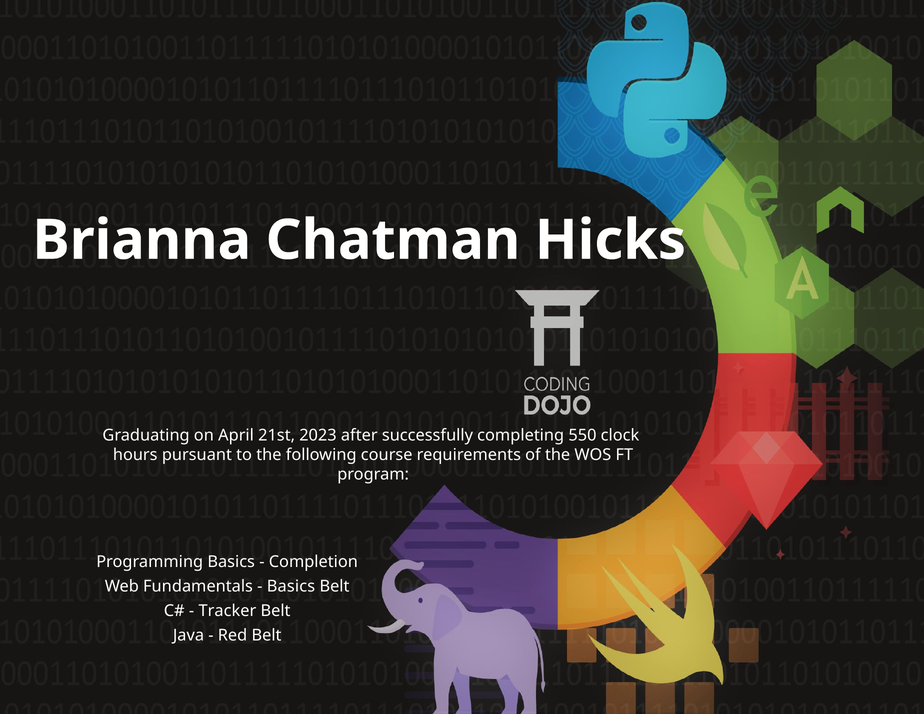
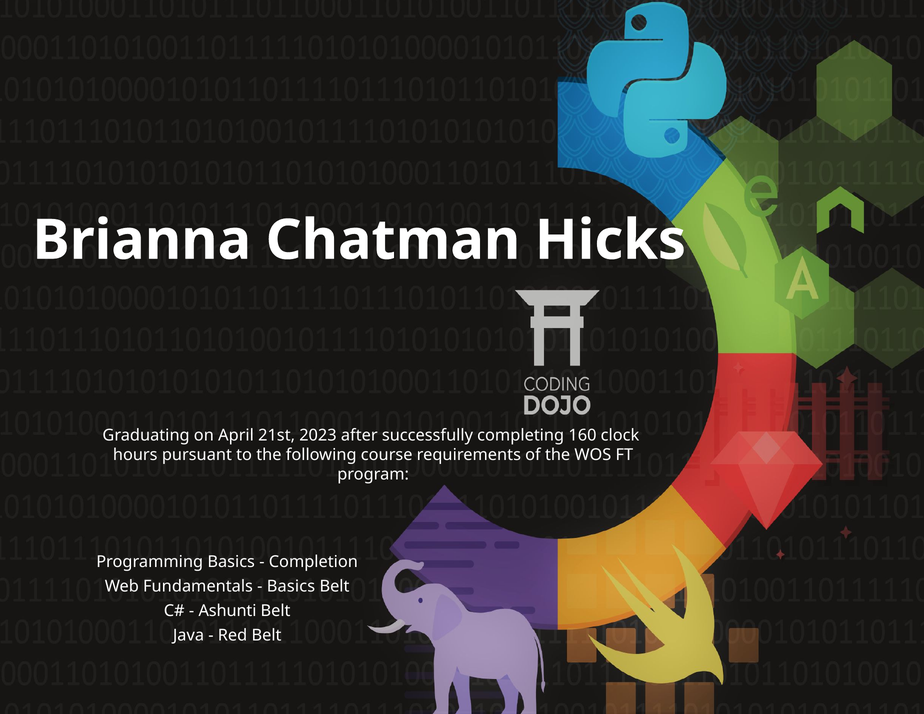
550: 550 -> 160
Tracker: Tracker -> Ashunti
